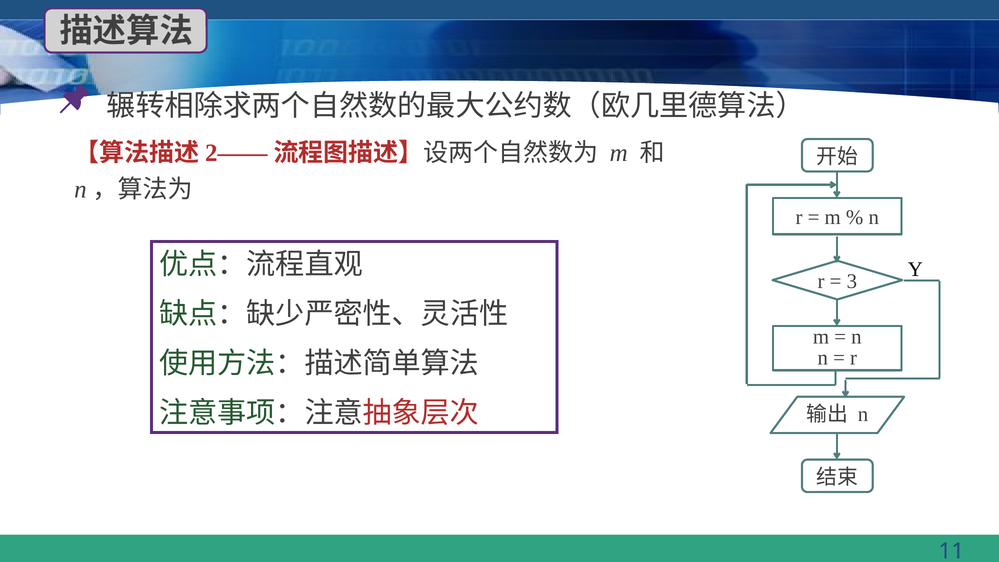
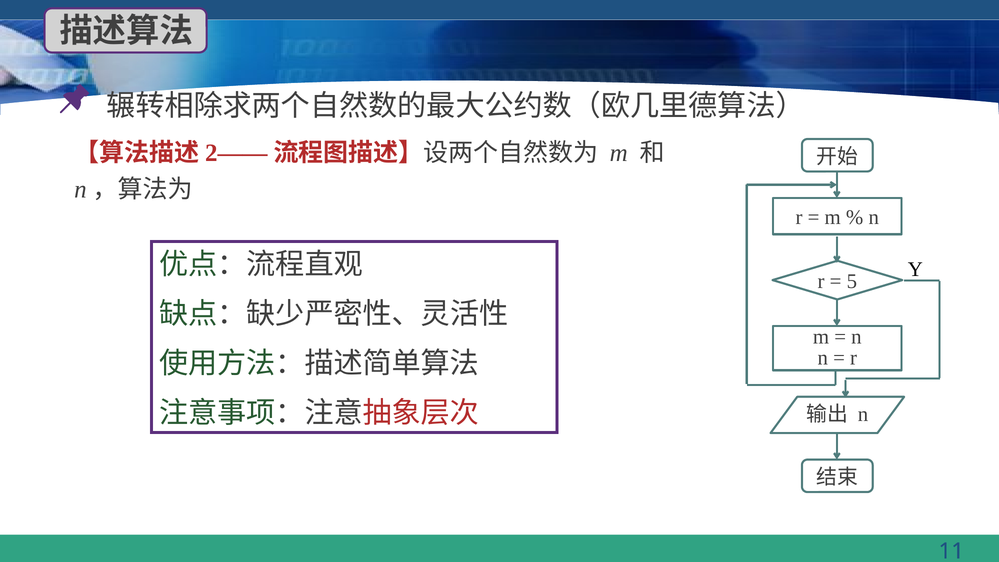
3: 3 -> 5
